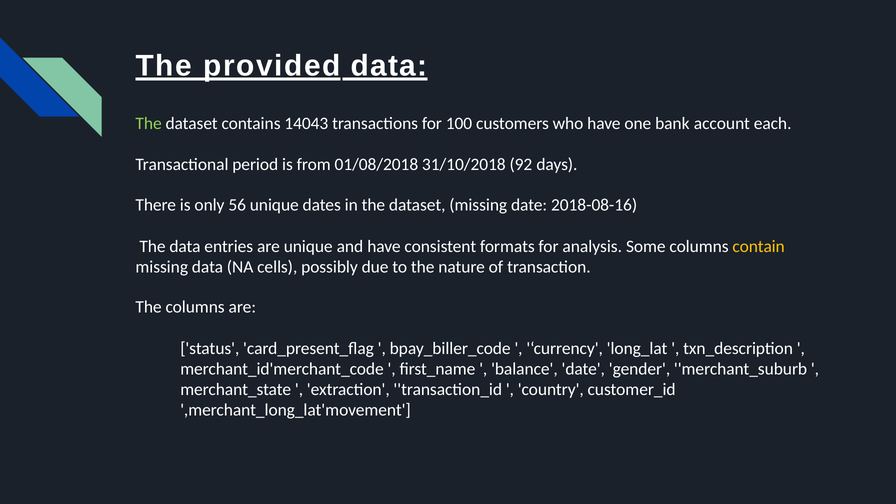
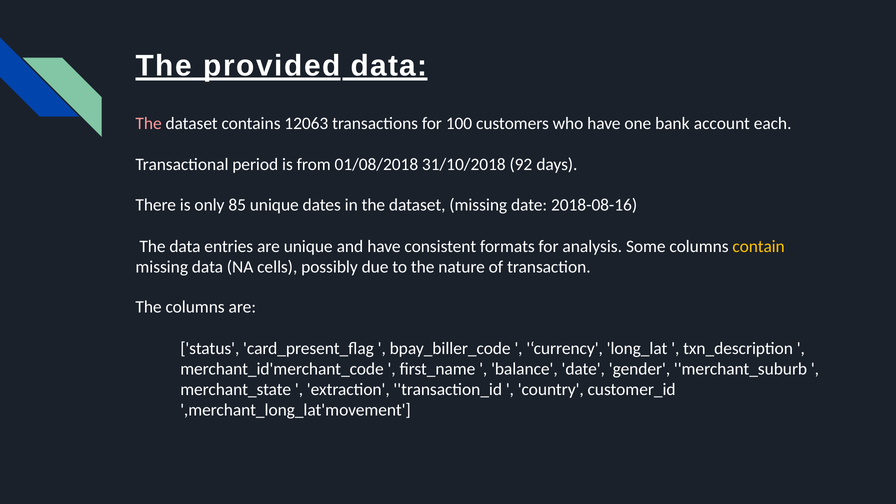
The at (149, 124) colour: light green -> pink
14043: 14043 -> 12063
56: 56 -> 85
